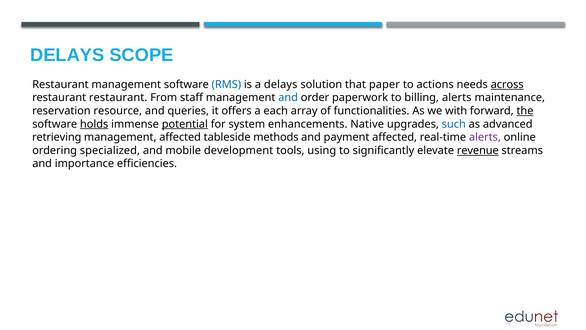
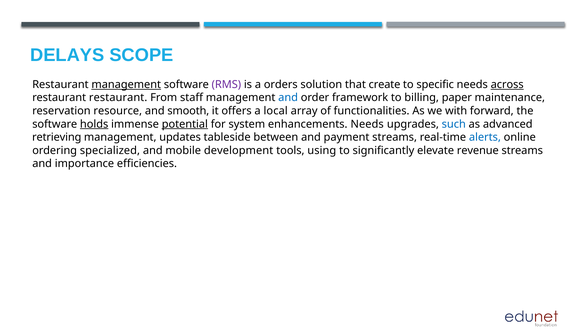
management at (126, 84) underline: none -> present
RMS colour: blue -> purple
a delays: delays -> orders
paper: paper -> create
actions: actions -> specific
paperwork: paperwork -> framework
billing alerts: alerts -> paper
queries: queries -> smooth
each: each -> local
the underline: present -> none
enhancements Native: Native -> Needs
management affected: affected -> updates
methods: methods -> between
payment affected: affected -> streams
alerts at (485, 137) colour: purple -> blue
revenue underline: present -> none
